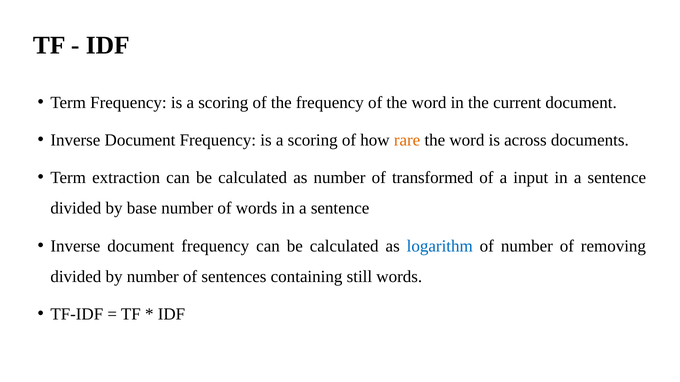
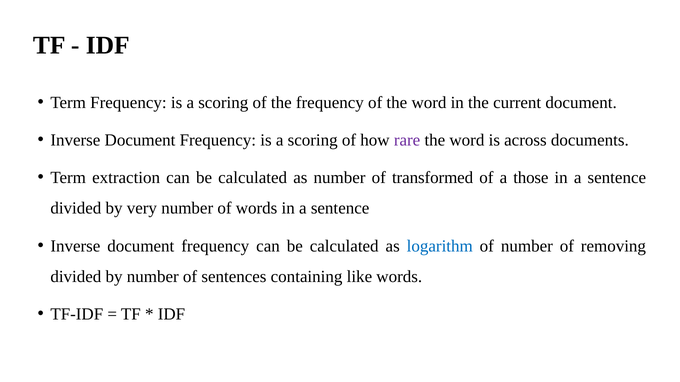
rare colour: orange -> purple
input: input -> those
base: base -> very
still: still -> like
